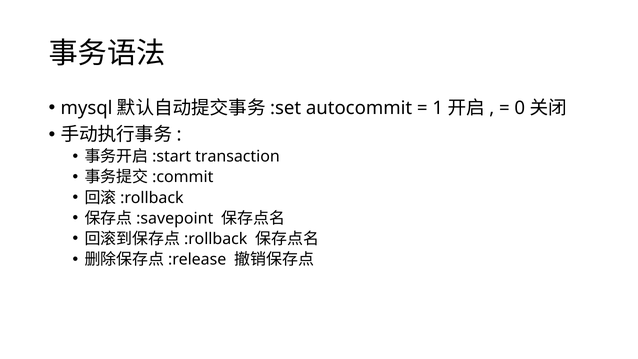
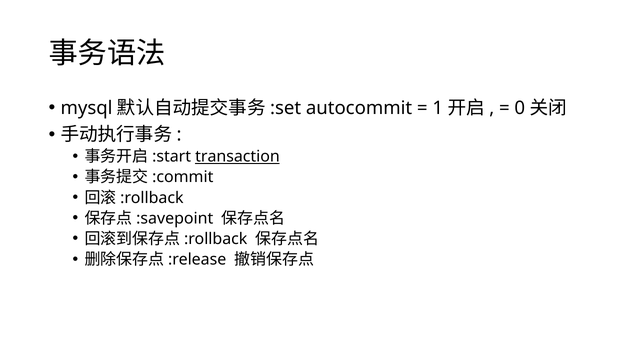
transaction underline: none -> present
